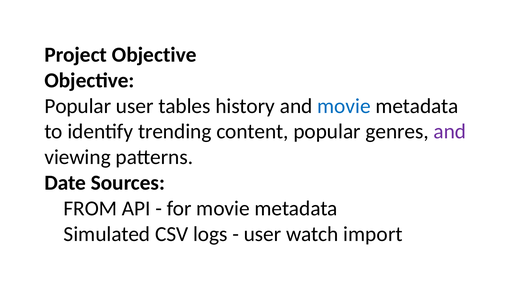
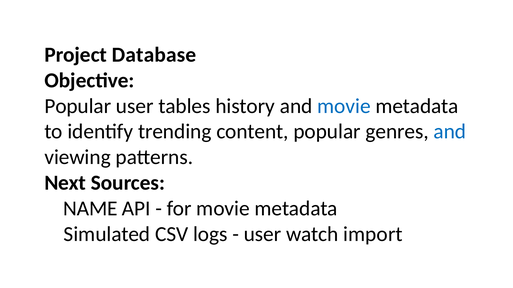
Project Objective: Objective -> Database
and at (450, 132) colour: purple -> blue
Date: Date -> Next
FROM: FROM -> NAME
